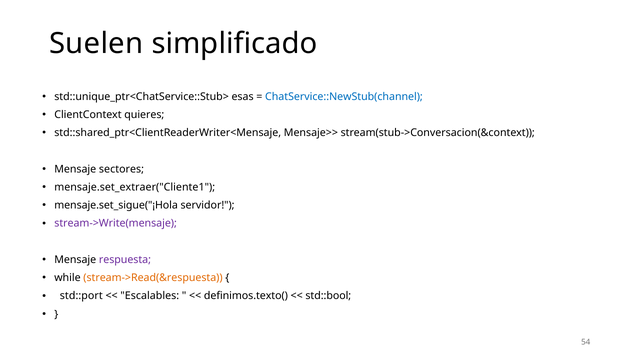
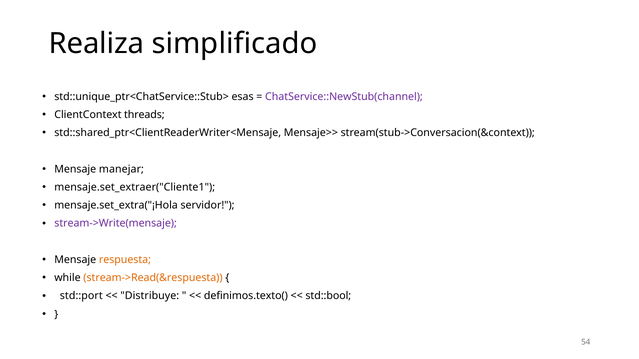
Suelen: Suelen -> Realiza
ChatService::NewStub(channel colour: blue -> purple
quieres: quieres -> threads
sectores: sectores -> manejar
mensaje.set_sigue("¡Hola: mensaje.set_sigue("¡Hola -> mensaje.set_extra("¡Hola
respuesta colour: purple -> orange
Escalables: Escalables -> Distribuye
